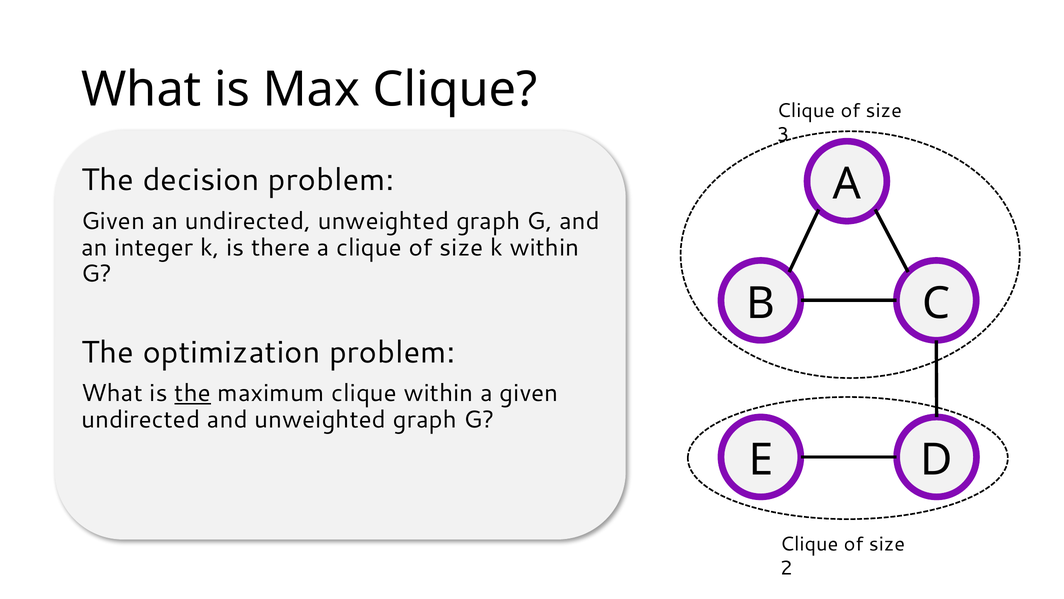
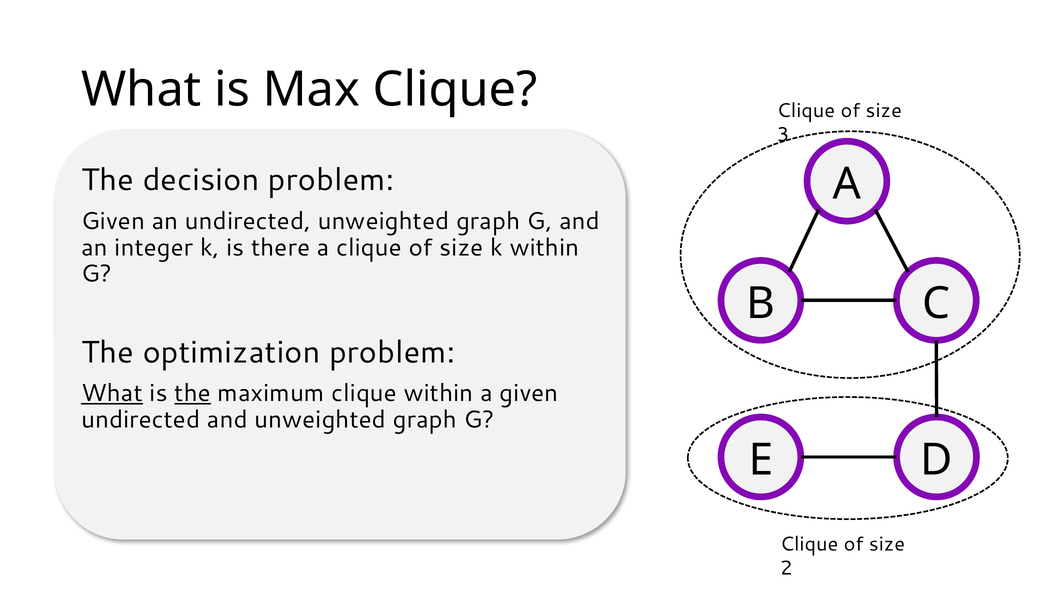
What at (112, 393) underline: none -> present
